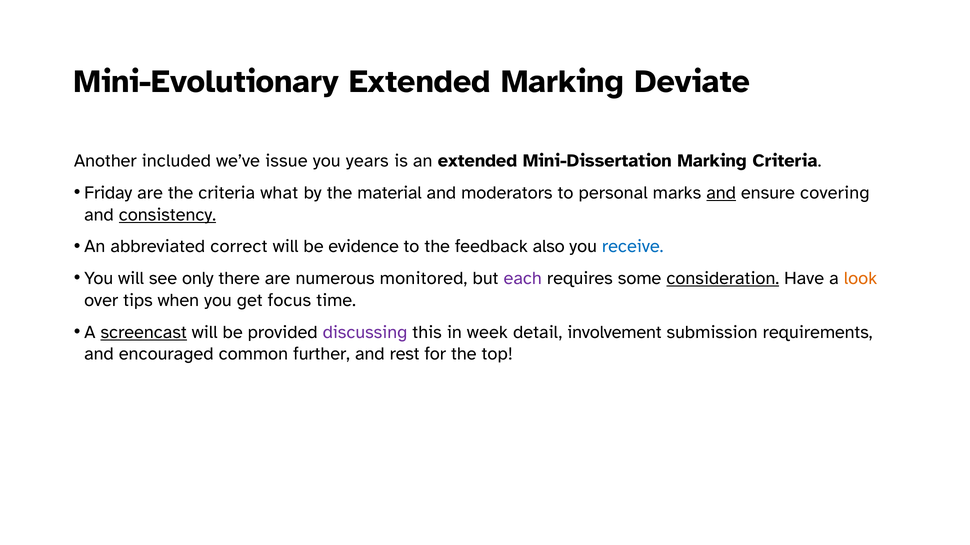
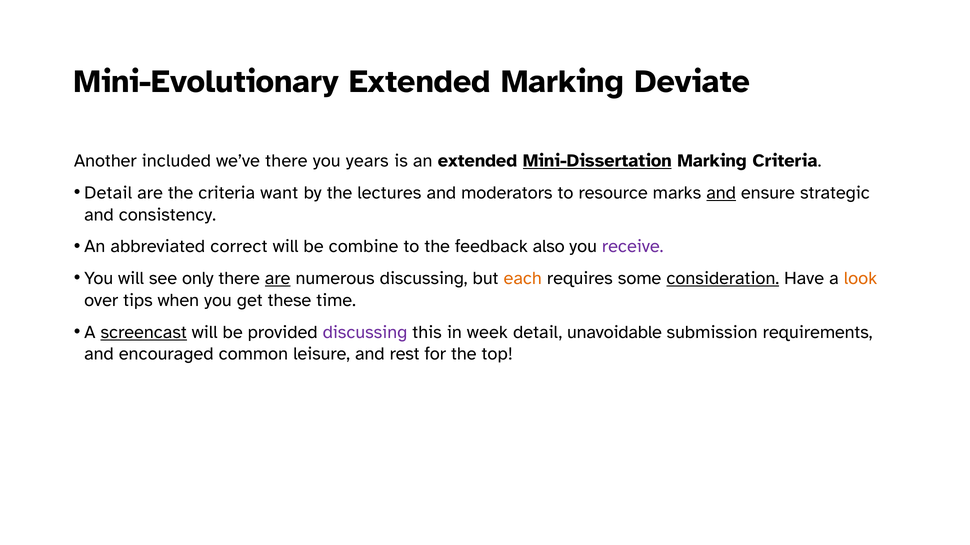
we’ve issue: issue -> there
Mini-Dissertation underline: none -> present
Friday at (108, 193): Friday -> Detail
what: what -> want
material: material -> lectures
personal: personal -> resource
covering: covering -> strategic
consistency underline: present -> none
evidence: evidence -> combine
receive colour: blue -> purple
are at (278, 279) underline: none -> present
numerous monitored: monitored -> discussing
each colour: purple -> orange
focus: focus -> these
involvement: involvement -> unavoidable
further: further -> leisure
